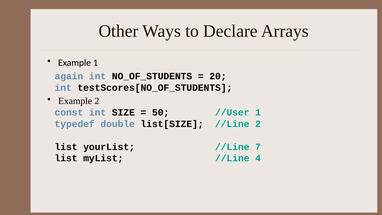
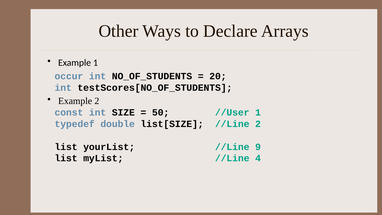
again: again -> occur
7: 7 -> 9
